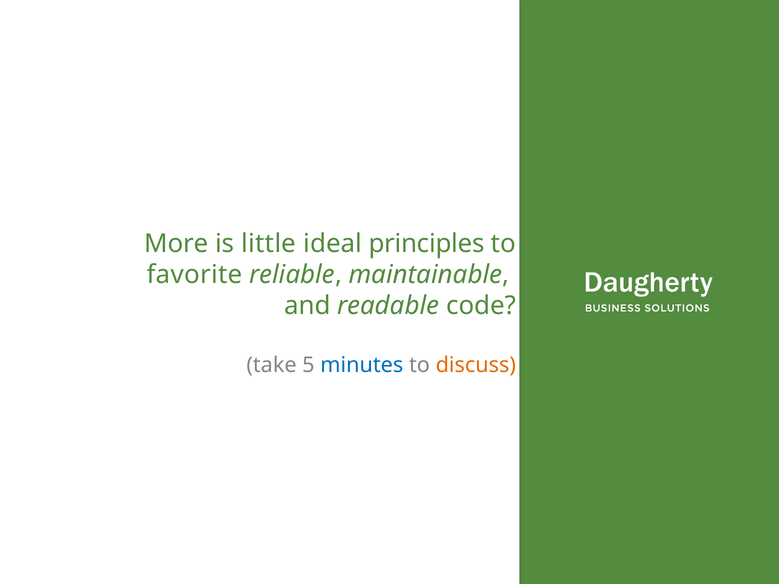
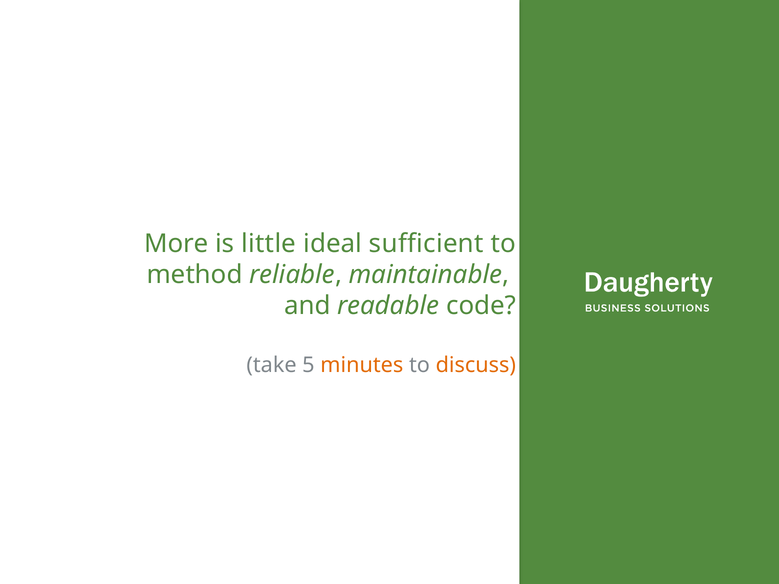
principles: principles -> sufficient
favorite: favorite -> method
minutes colour: blue -> orange
